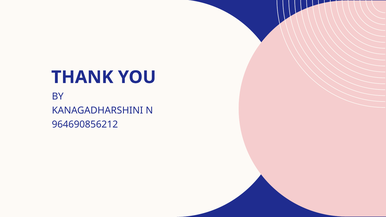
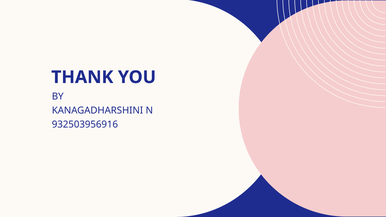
964690856212: 964690856212 -> 932503956916
